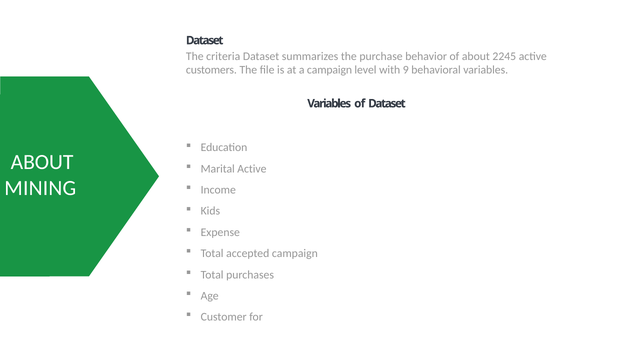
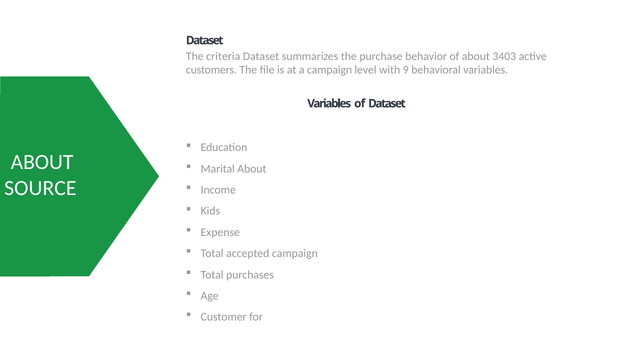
2245: 2245 -> 3403
Marital Active: Active -> About
MINING: MINING -> SOURCE
